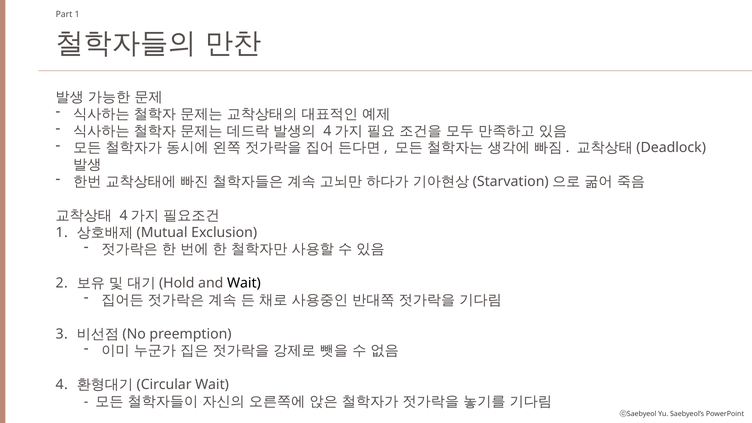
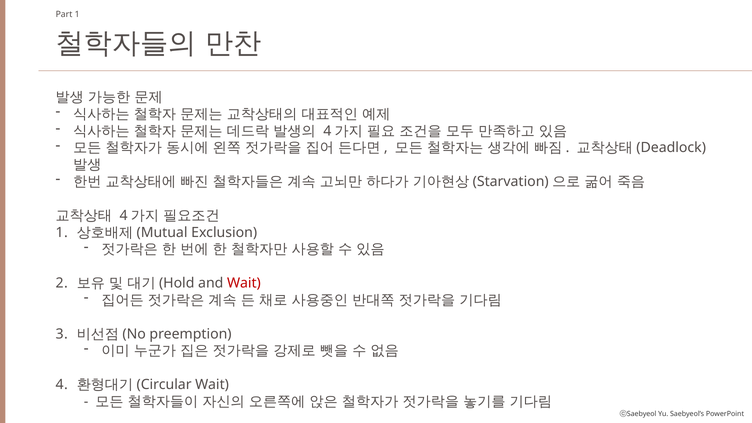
Wait at (244, 283) colour: black -> red
